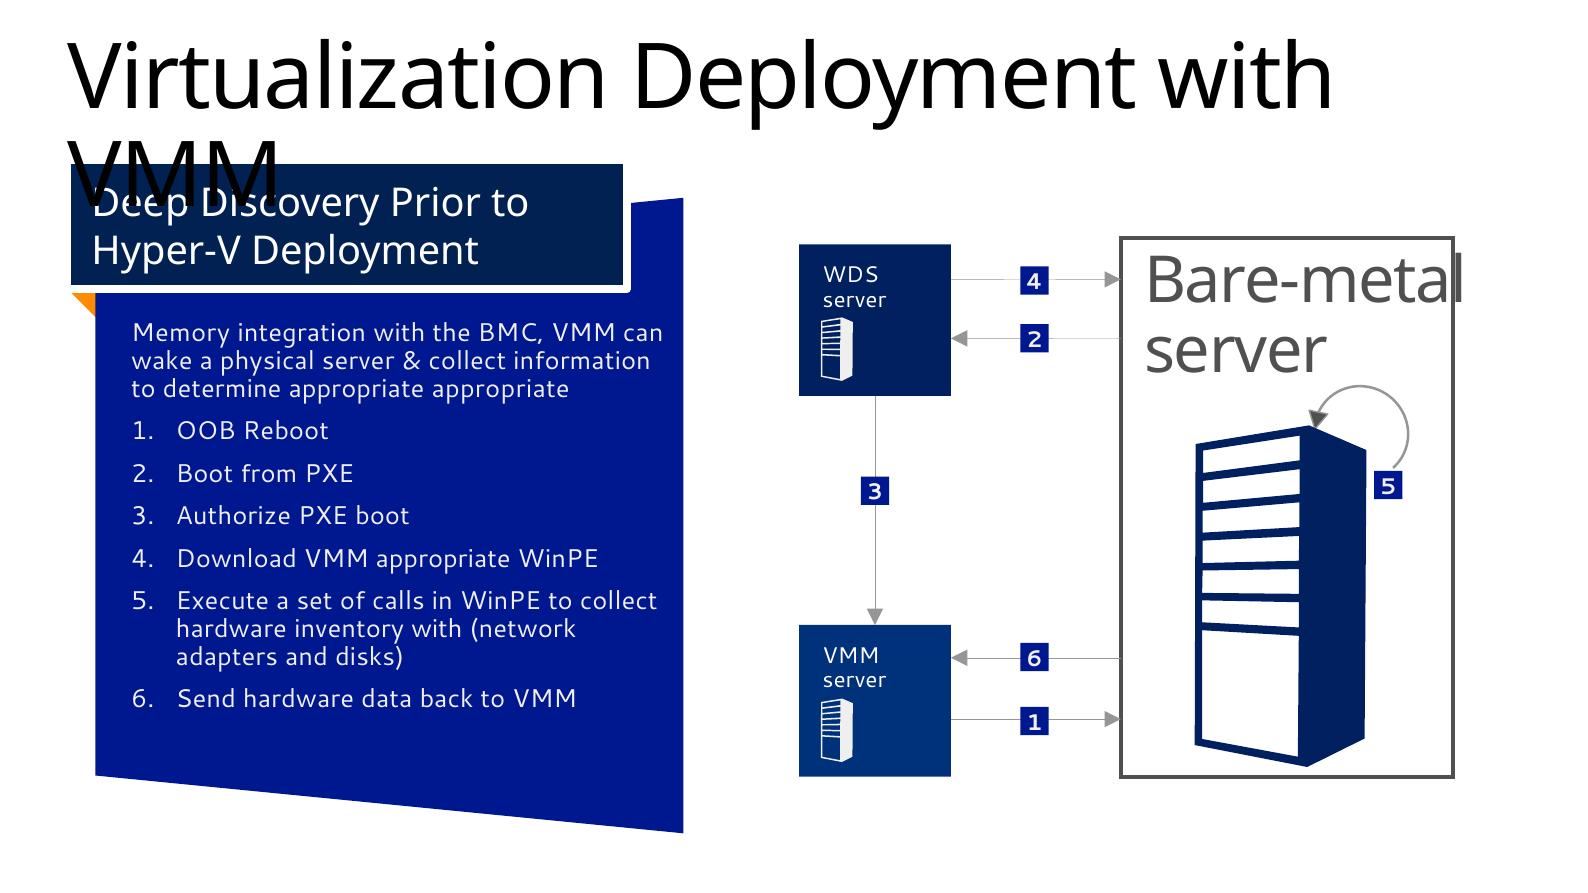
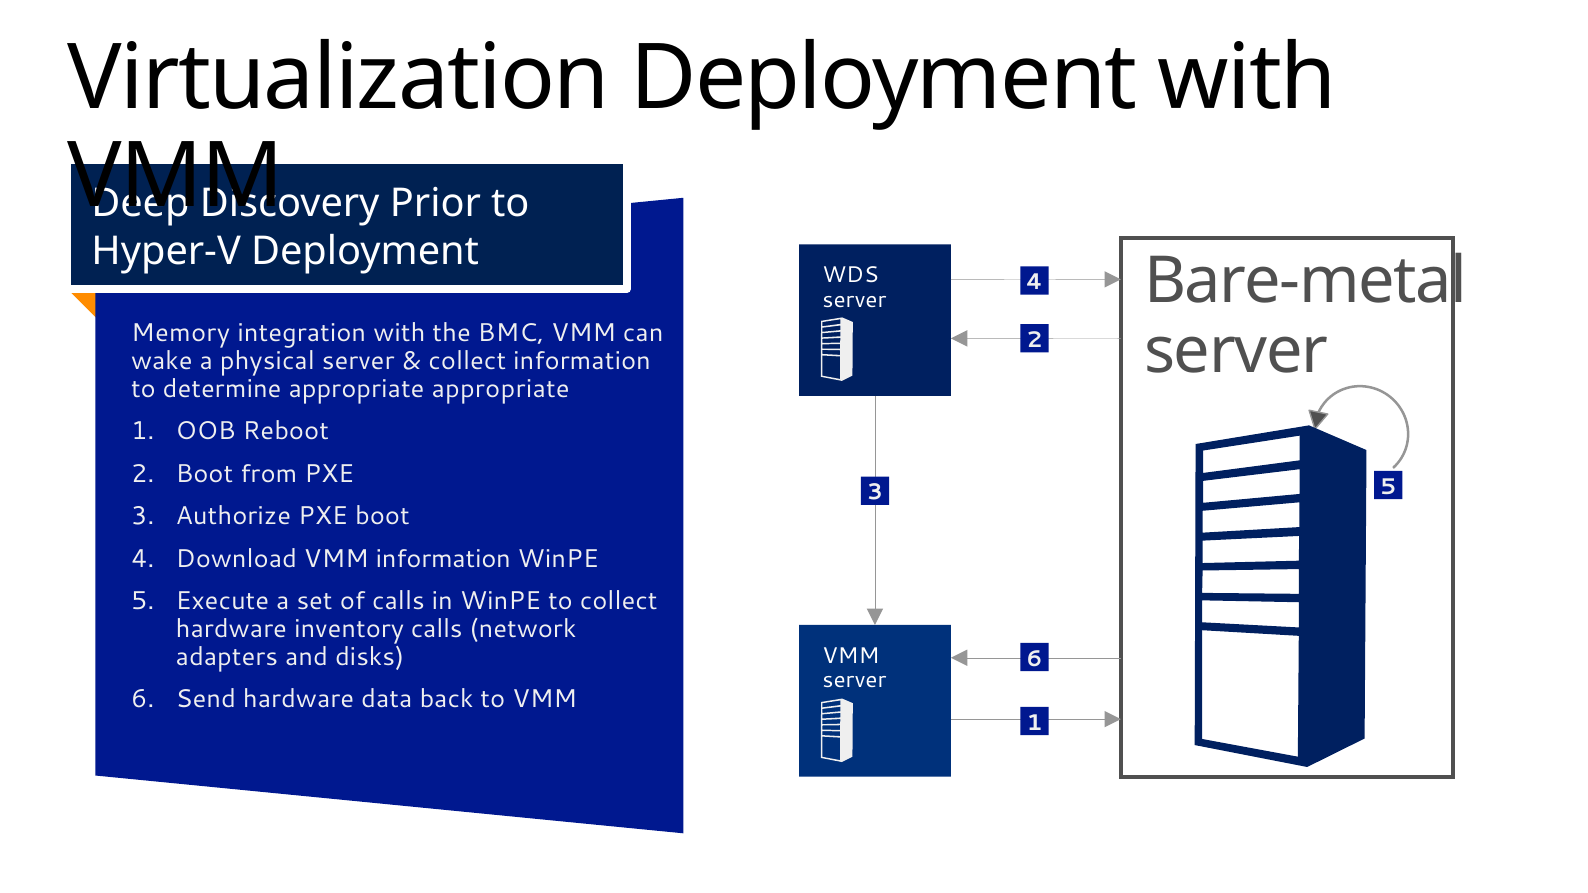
VMM appropriate: appropriate -> information
inventory with: with -> calls
